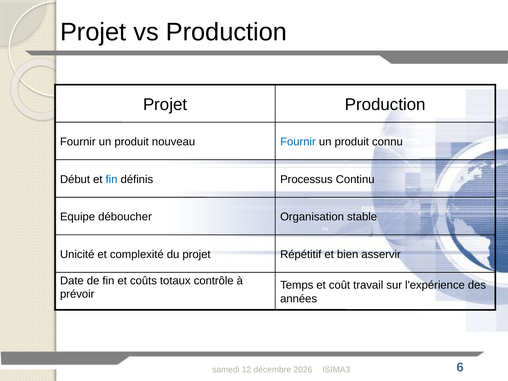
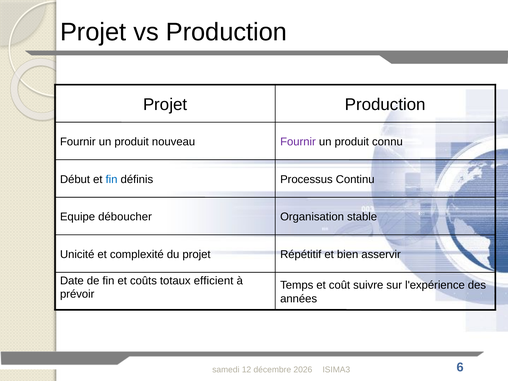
Fournir at (298, 142) colour: blue -> purple
contrôle: contrôle -> efficient
travail: travail -> suivre
